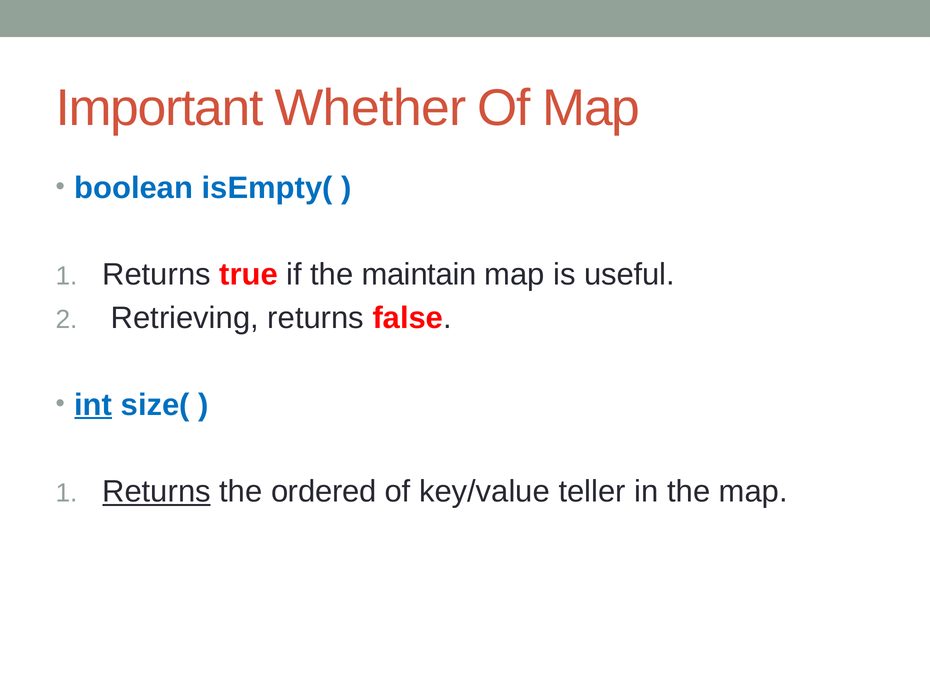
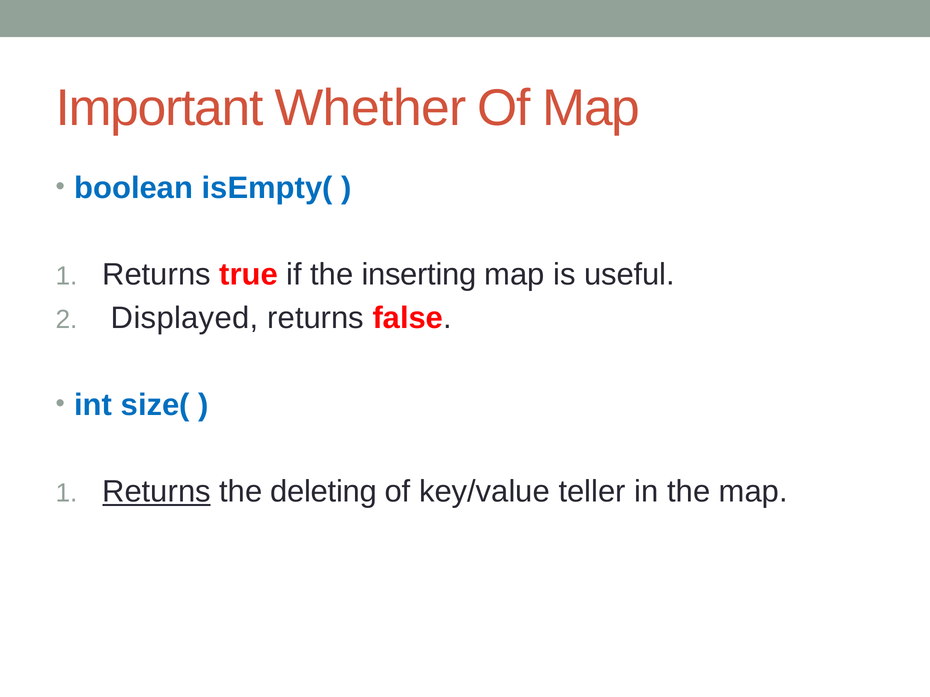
maintain: maintain -> inserting
Retrieving: Retrieving -> Displayed
int underline: present -> none
ordered: ordered -> deleting
